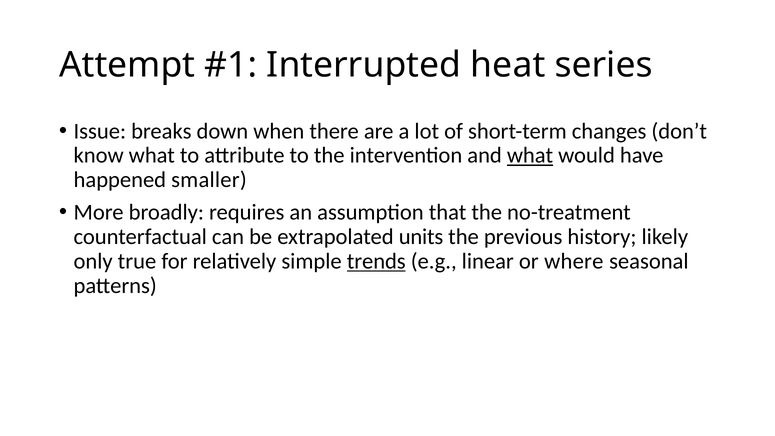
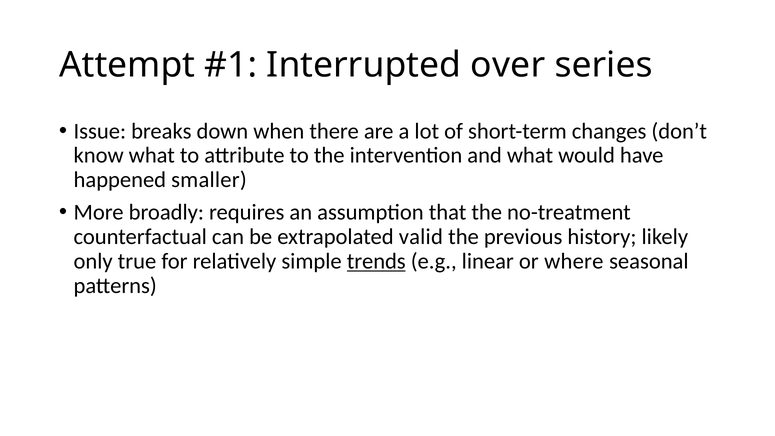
heat: heat -> over
what at (530, 155) underline: present -> none
units: units -> valid
